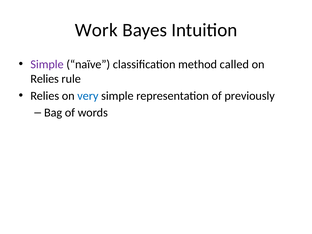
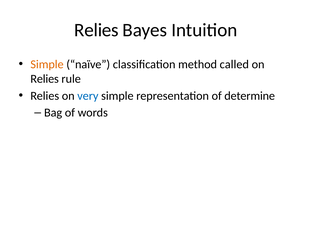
Work at (96, 30): Work -> Relies
Simple at (47, 64) colour: purple -> orange
previously: previously -> determine
